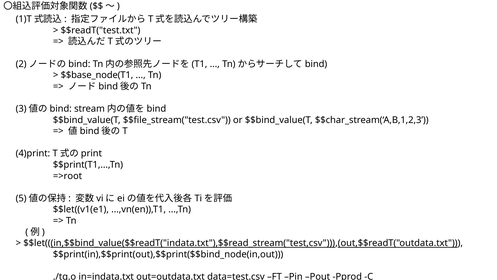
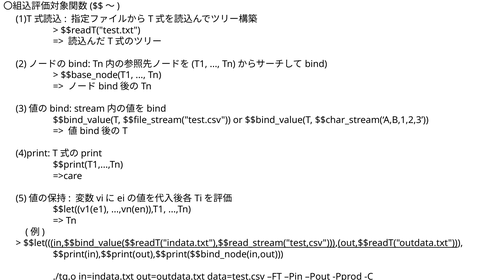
=>root: =>root -> =>care
